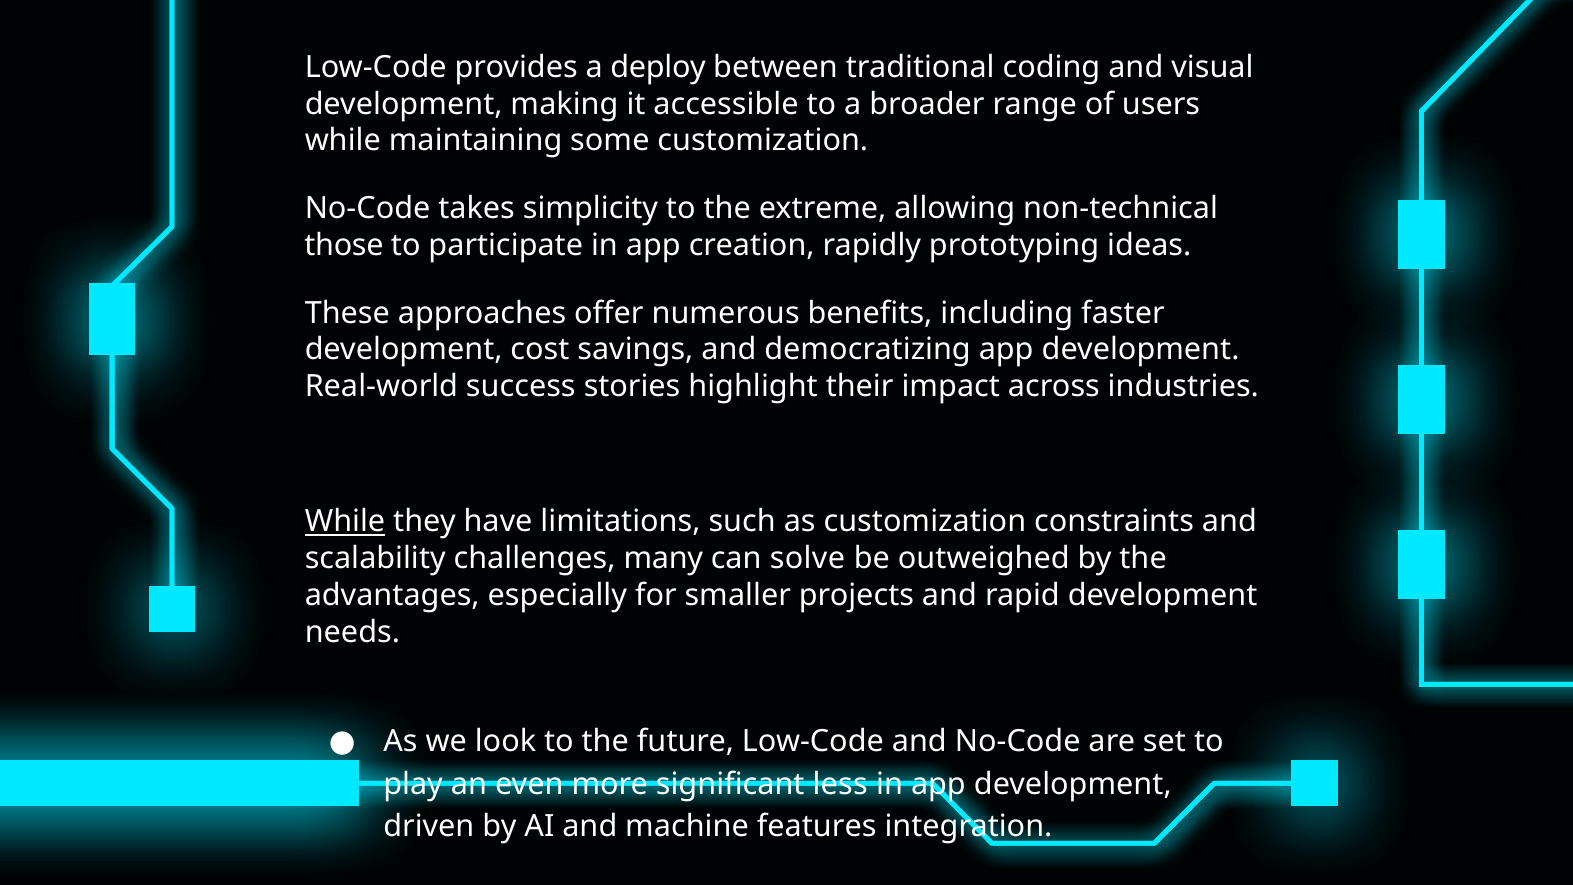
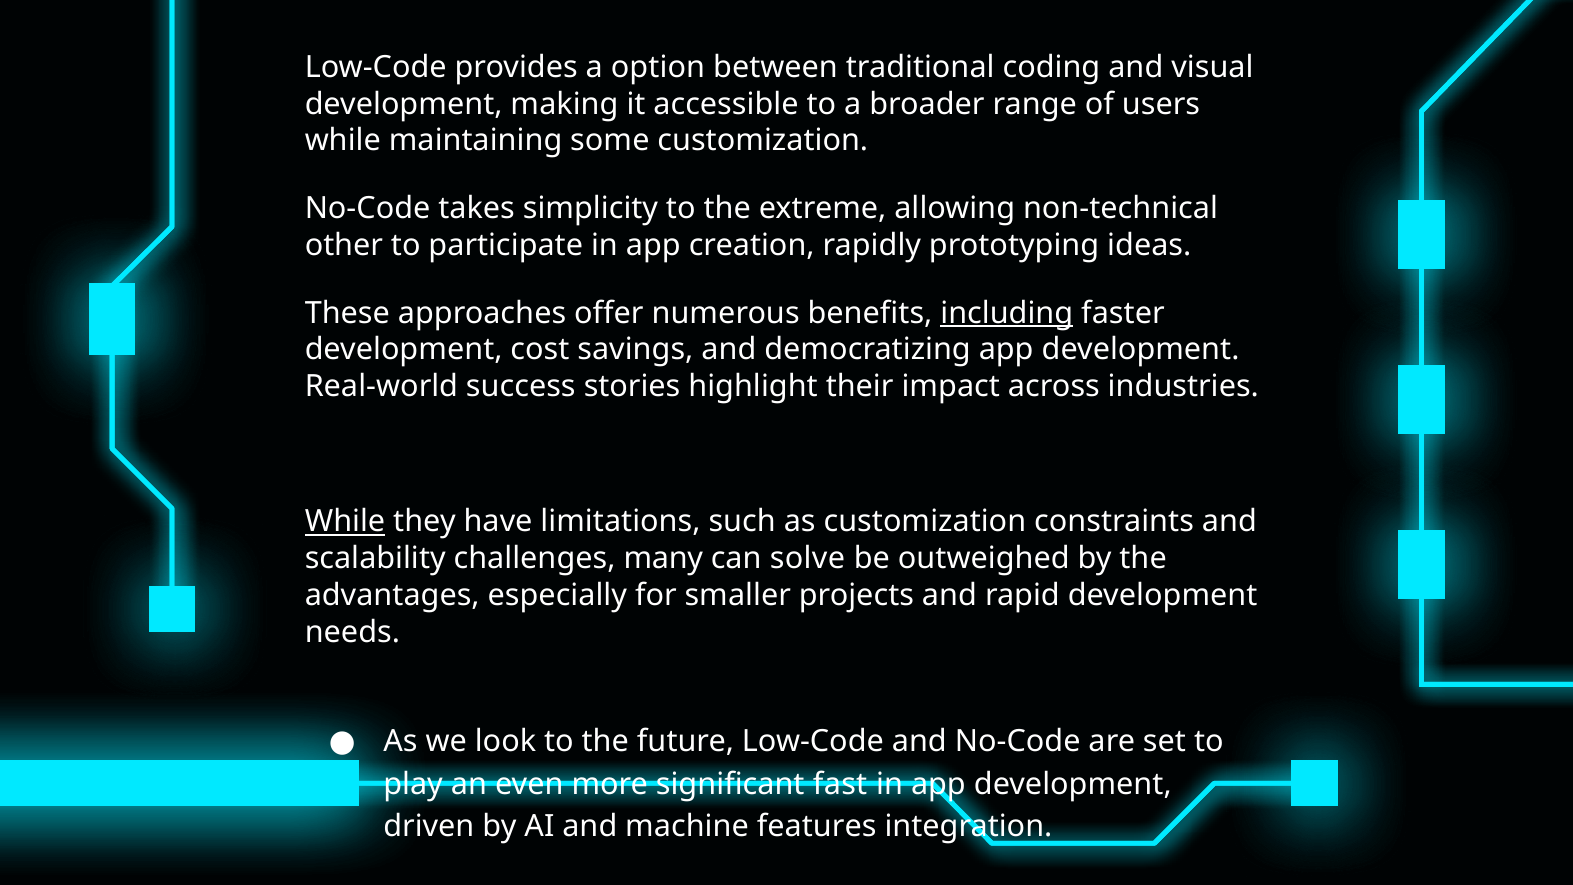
deploy: deploy -> option
those: those -> other
including underline: none -> present
less: less -> fast
